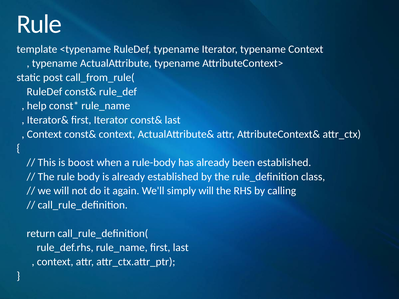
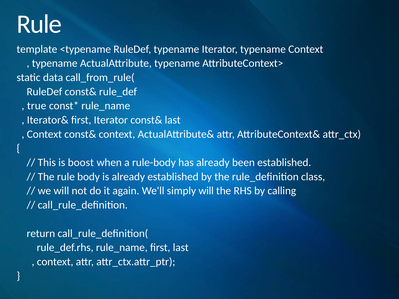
post: post -> data
help: help -> true
